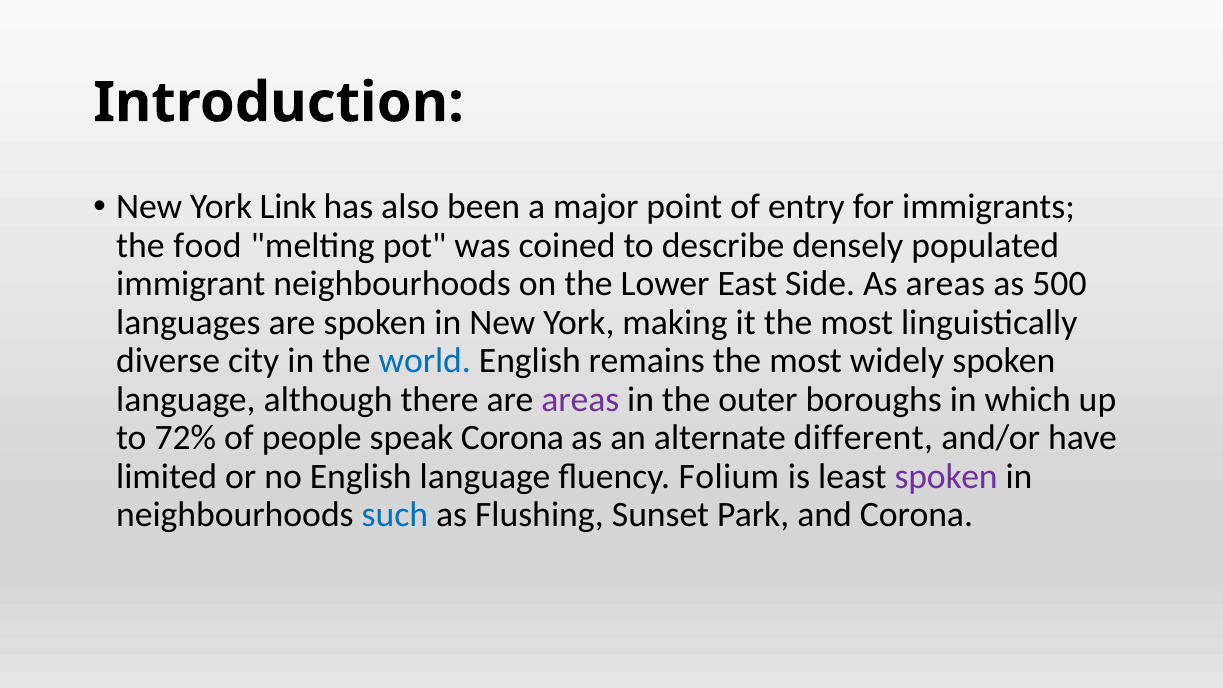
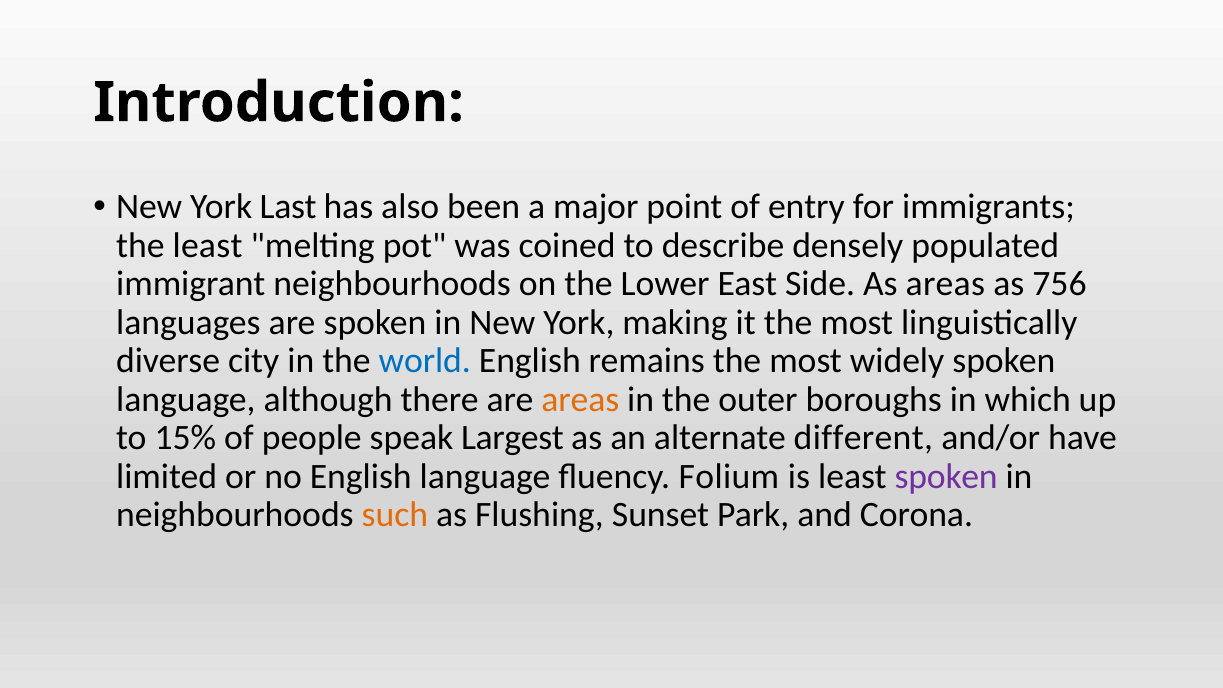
Link: Link -> Last
the food: food -> least
500: 500 -> 756
areas at (580, 400) colour: purple -> orange
72%: 72% -> 15%
speak Corona: Corona -> Largest
such colour: blue -> orange
